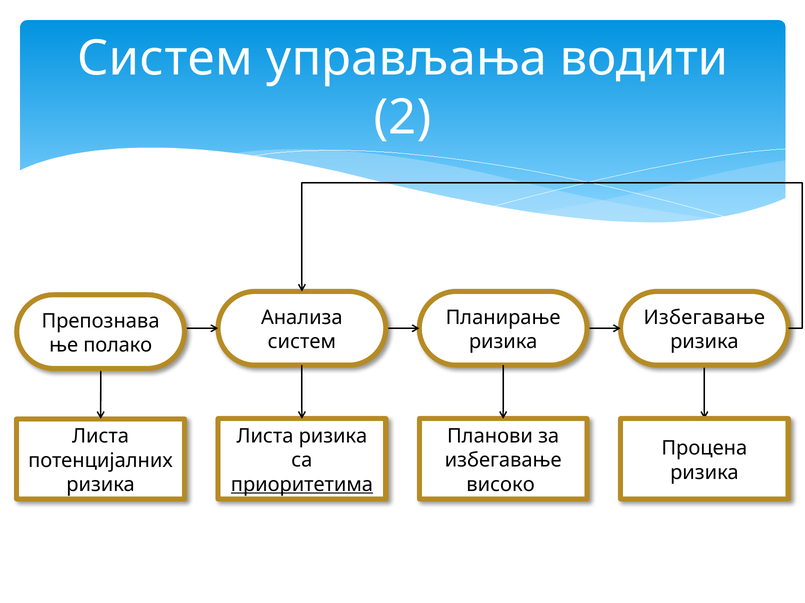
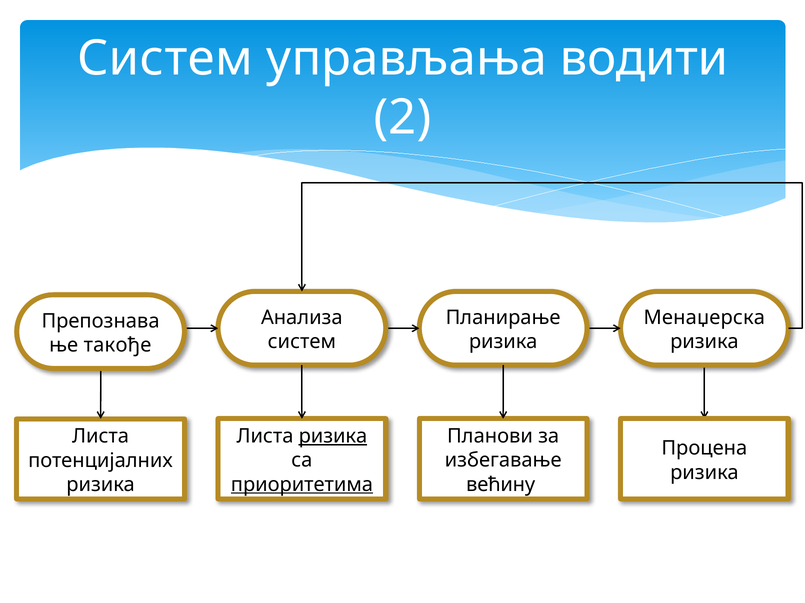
Избегавање at (704, 318): Избегавање -> Менаџерска
полако: полако -> такође
ризика at (333, 437) underline: none -> present
високо: високо -> већину
